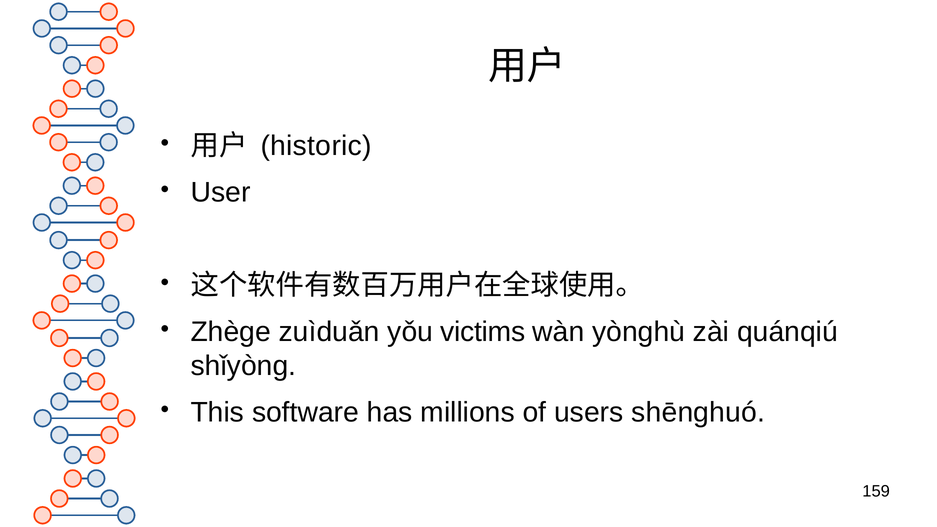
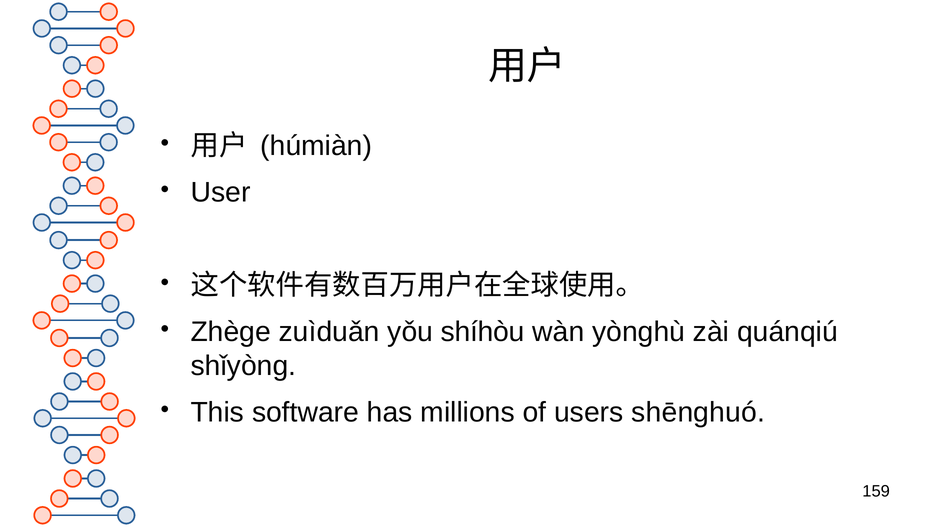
historic: historic -> húmiàn
victims: victims -> shíhòu
